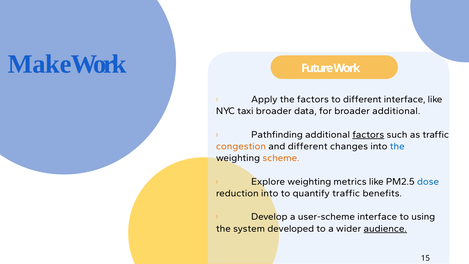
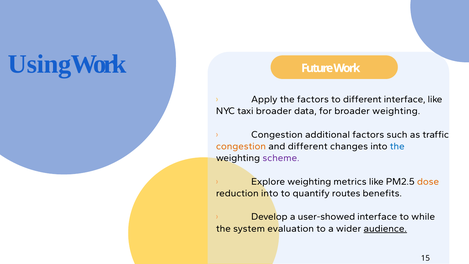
Make: Make -> Using
broader additional: additional -> weighting
Pathfinding at (277, 134): Pathfinding -> Congestion
factors at (368, 134) underline: present -> none
scheme colour: orange -> purple
dose colour: blue -> orange
quantify traffic: traffic -> routes
user-scheme: user-scheme -> user-showed
using: using -> while
developed: developed -> evaluation
